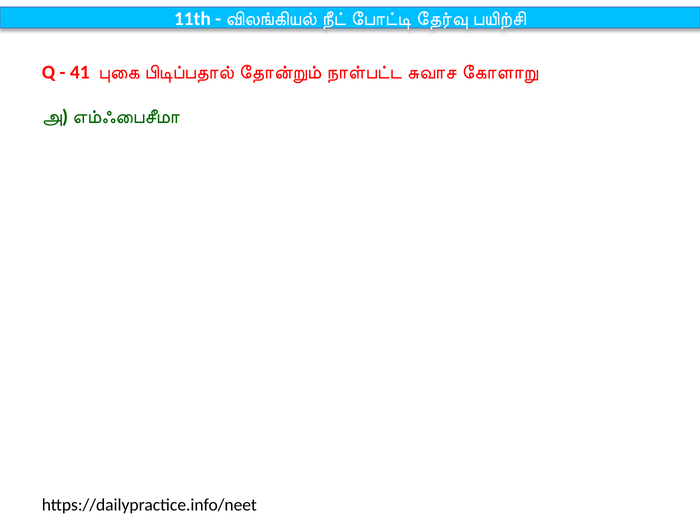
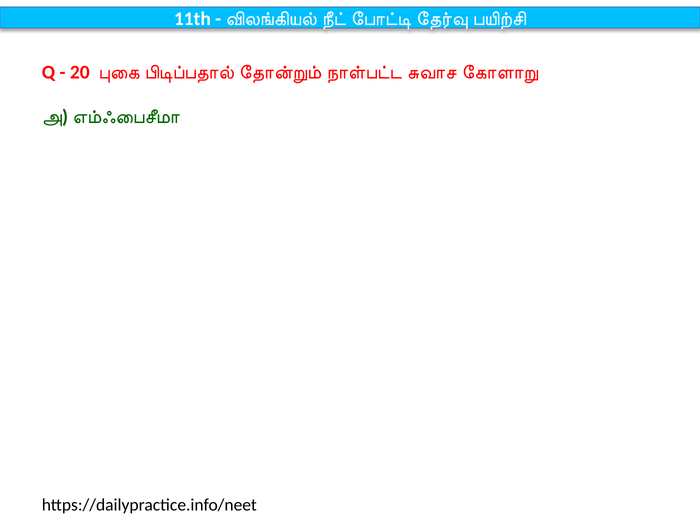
41: 41 -> 20
